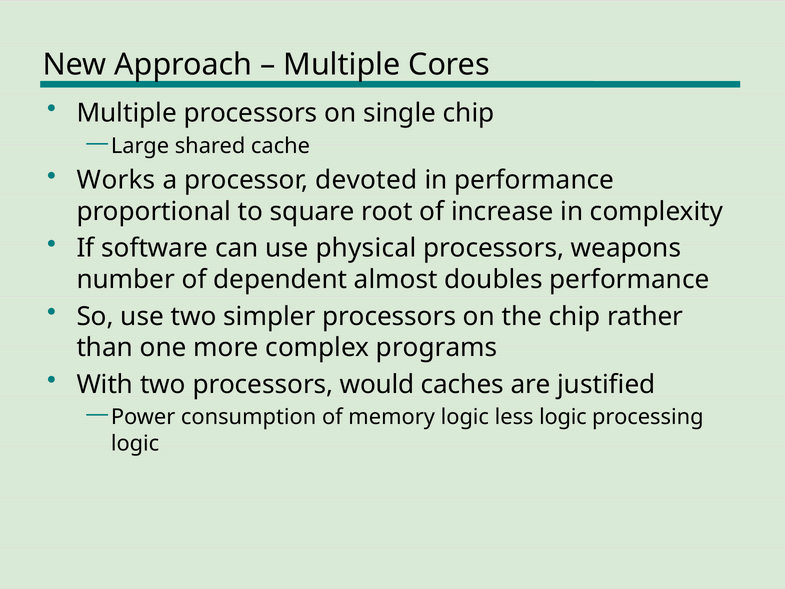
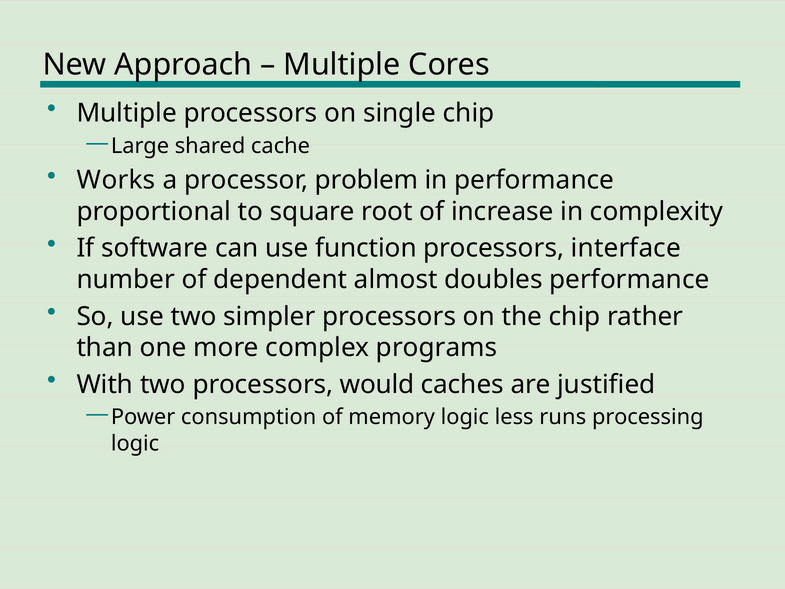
devoted: devoted -> problem
physical: physical -> function
weapons: weapons -> interface
less logic: logic -> runs
